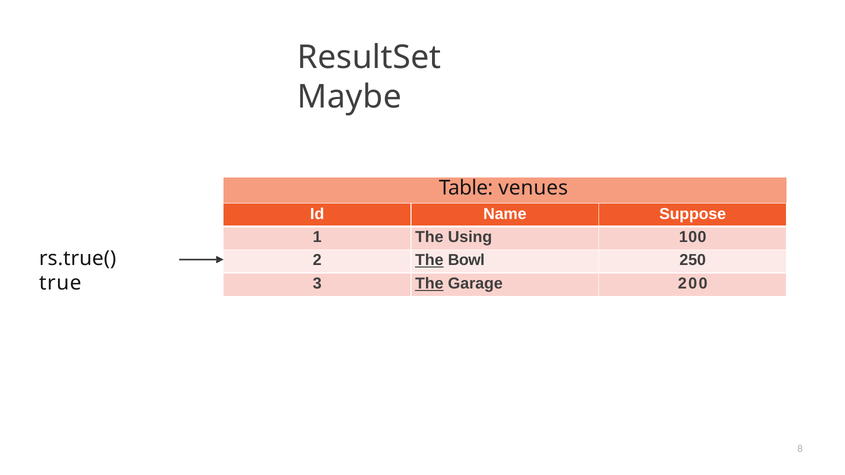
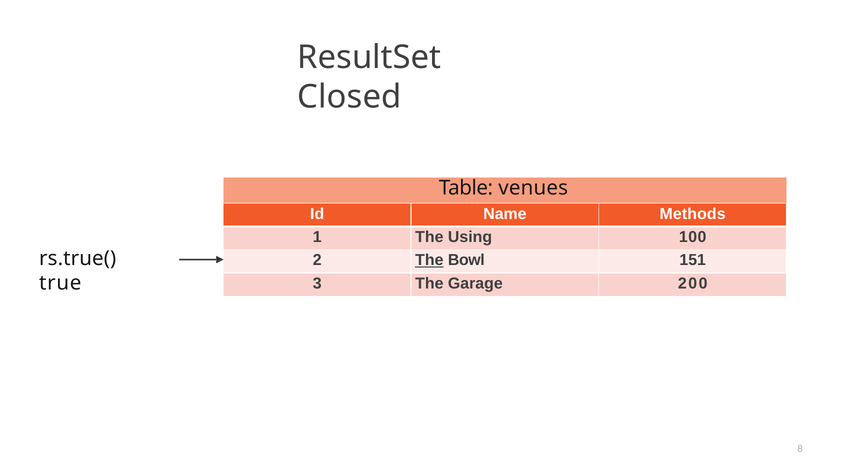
Maybe: Maybe -> Closed
Suppose: Suppose -> Methods
250: 250 -> 151
The at (429, 284) underline: present -> none
